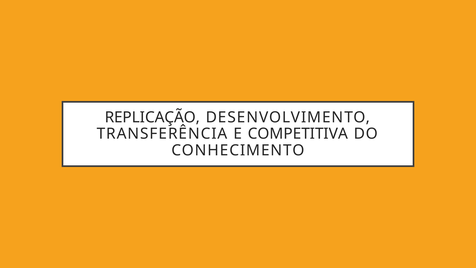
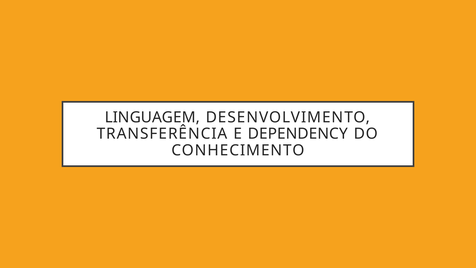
REPLICAÇÃO: REPLICAÇÃO -> LINGUAGEM
COMPETITIVA: COMPETITIVA -> DEPENDENCY
